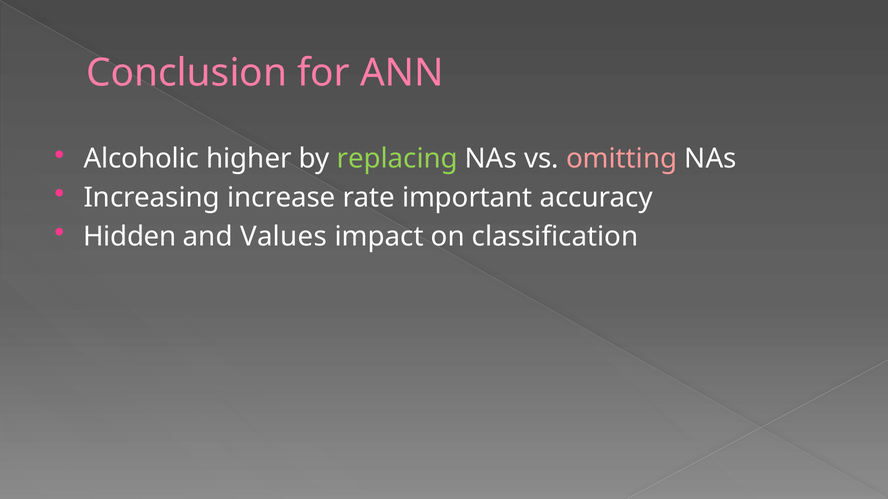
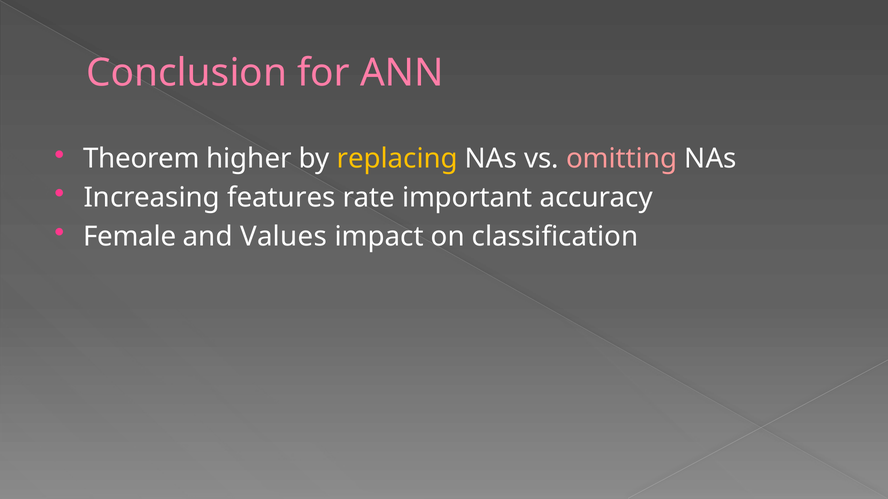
Alcoholic: Alcoholic -> Theorem
replacing colour: light green -> yellow
increase: increase -> features
Hidden: Hidden -> Female
